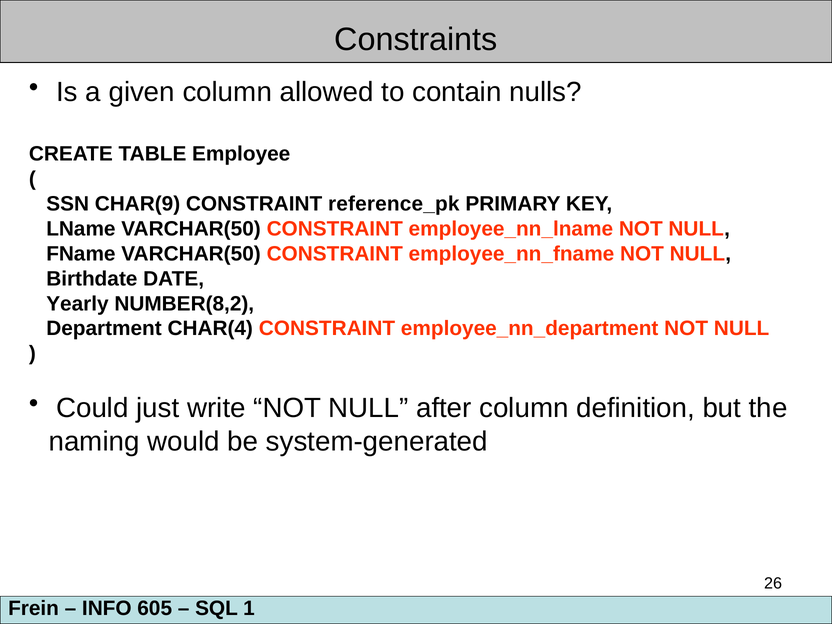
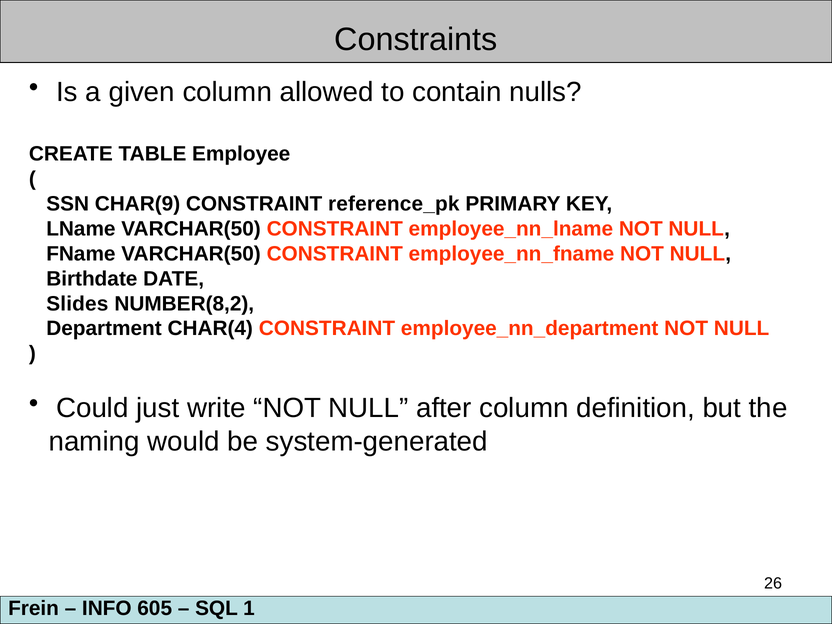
Yearly: Yearly -> Slides
